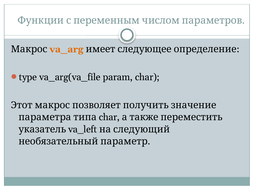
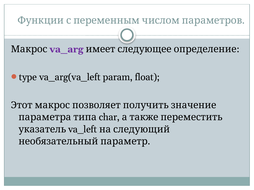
va_arg colour: orange -> purple
va_arg(va_file: va_arg(va_file -> va_arg(va_left
param char: char -> float
